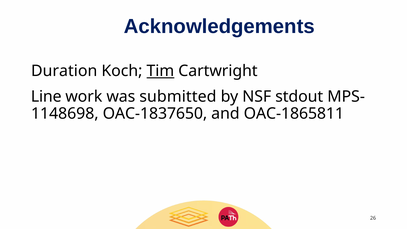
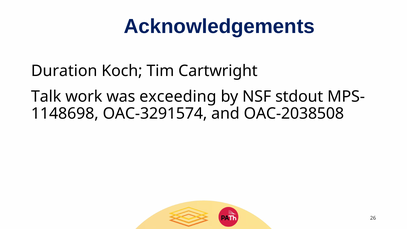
Tim underline: present -> none
Line: Line -> Talk
submitted: submitted -> exceeding
OAC-1837650: OAC-1837650 -> OAC-3291574
OAC-1865811: OAC-1865811 -> OAC-2038508
